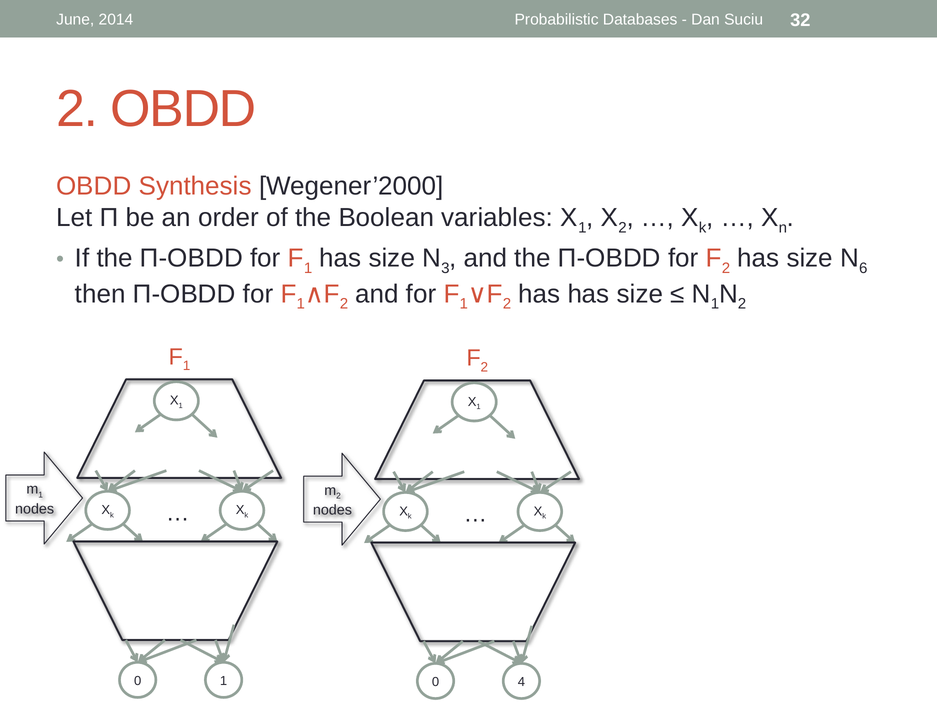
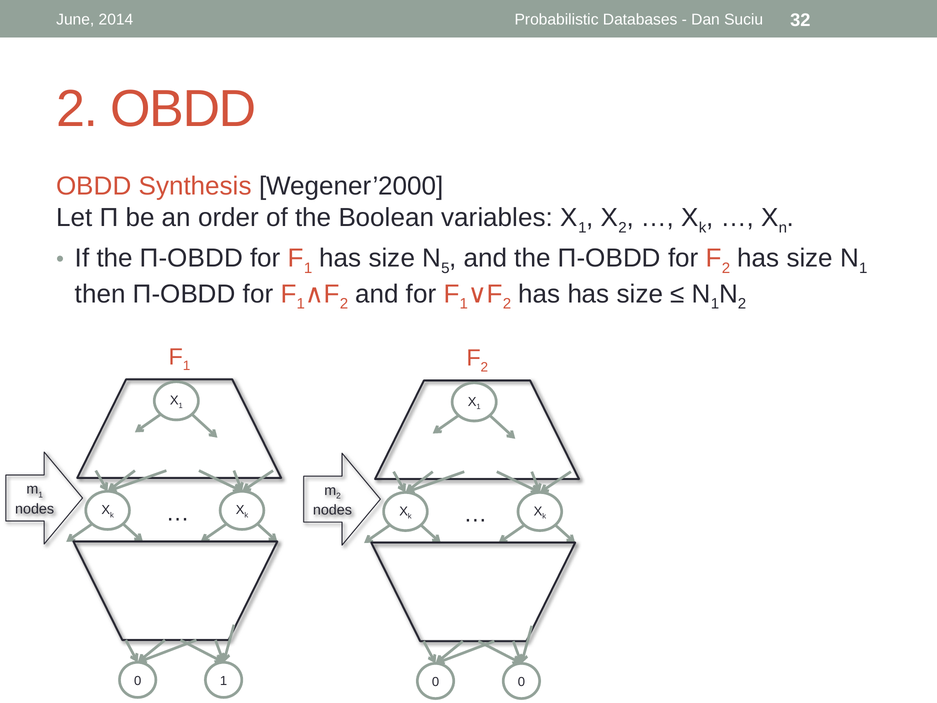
3: 3 -> 5
6 at (863, 268): 6 -> 1
0 4: 4 -> 0
